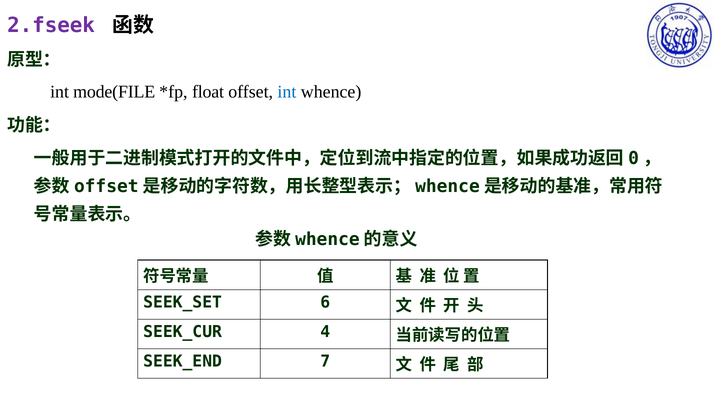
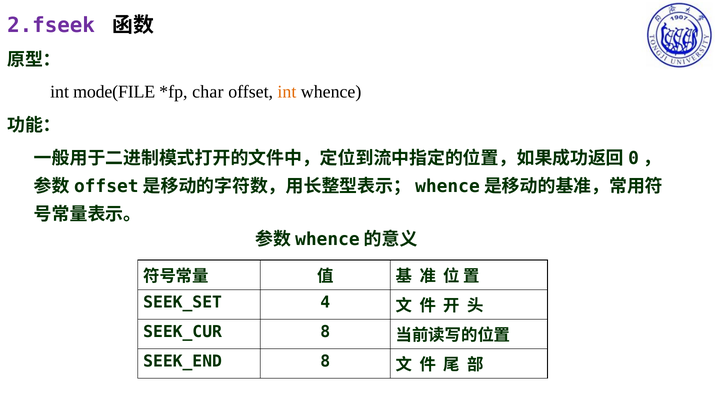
float: float -> char
int at (287, 92) colour: blue -> orange
6: 6 -> 4
4 at (325, 332): 4 -> 8
7 at (325, 361): 7 -> 8
